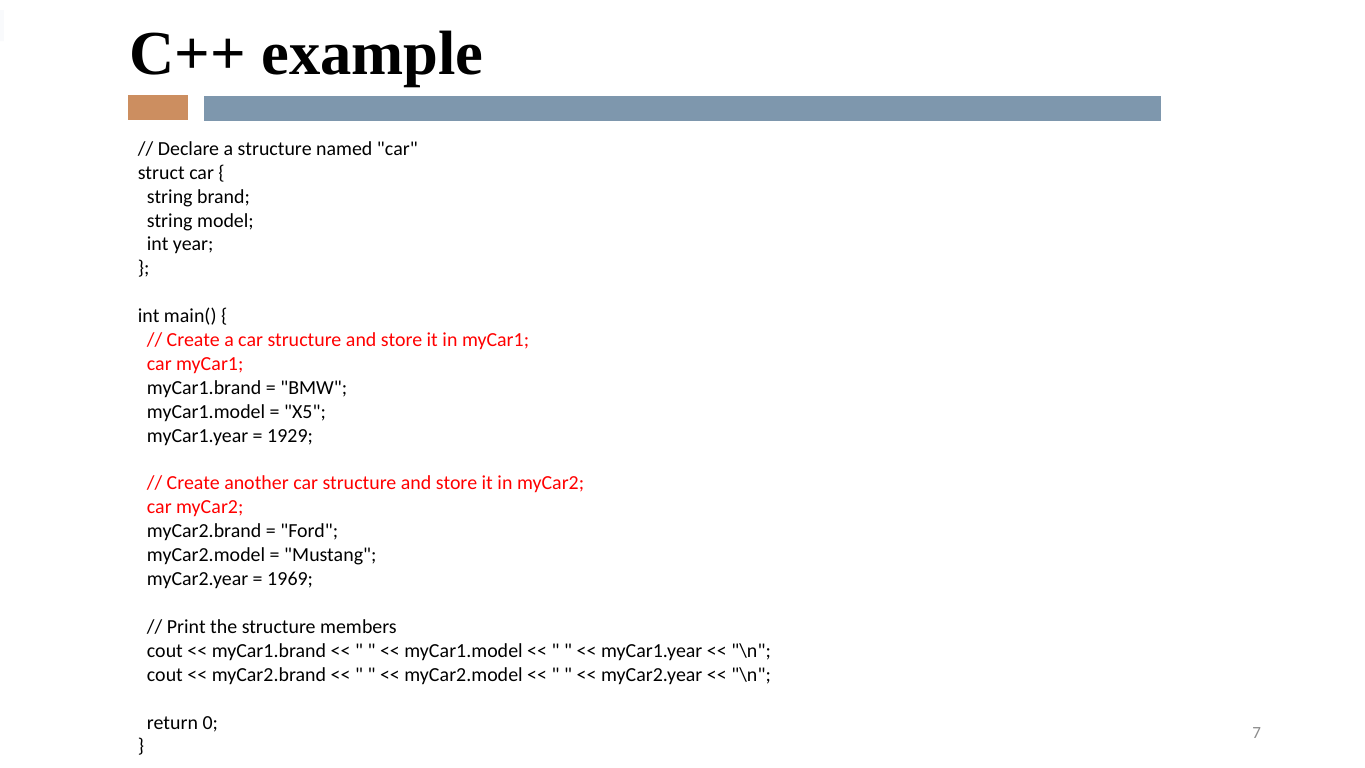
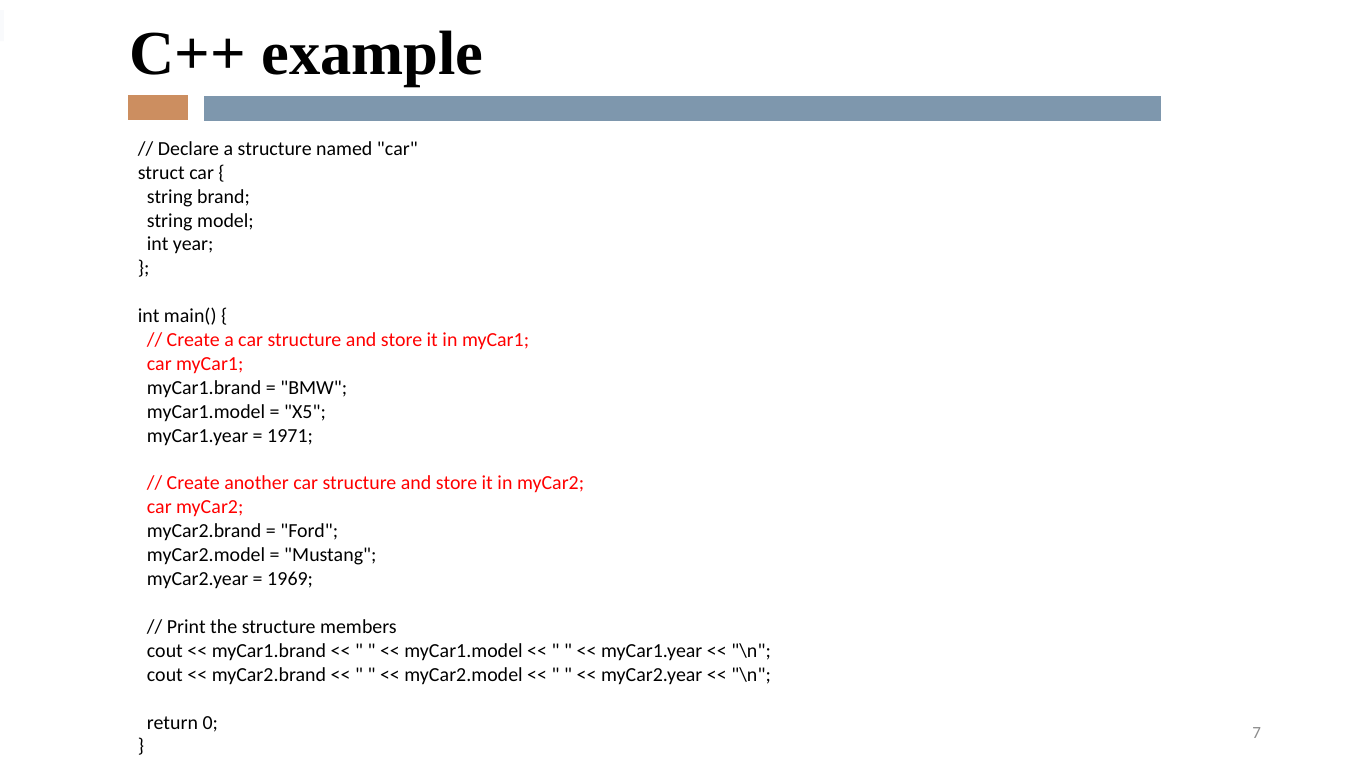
1929: 1929 -> 1971
